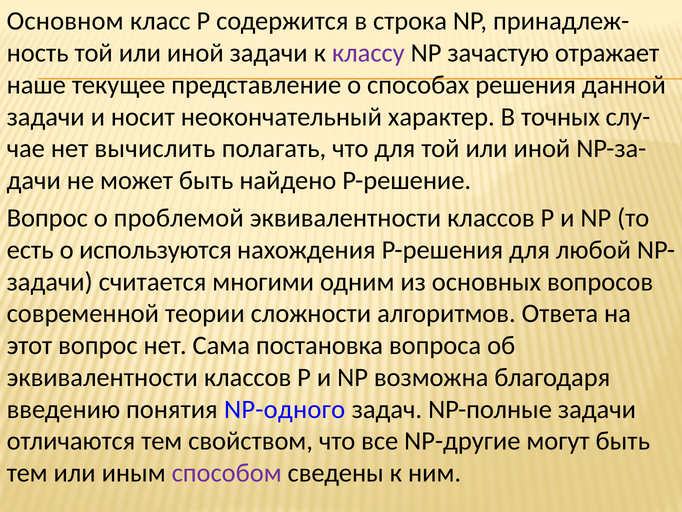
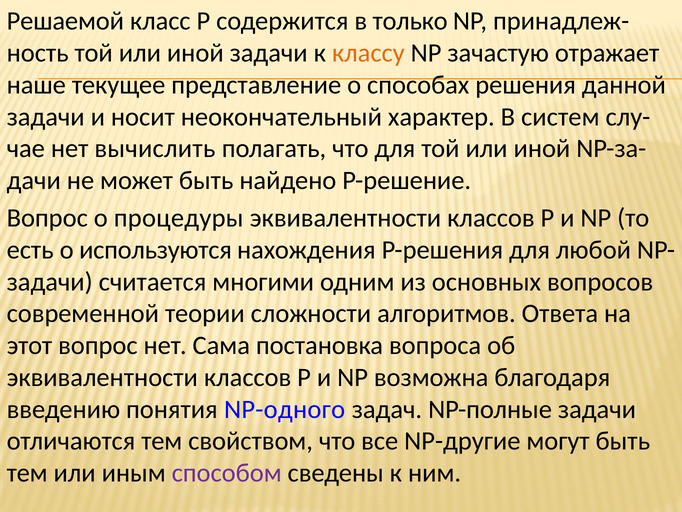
Основном: Основном -> Решаемой
строка: строка -> только
классу colour: purple -> orange
точных: точных -> систем
проблемой: проблемой -> процедуры
